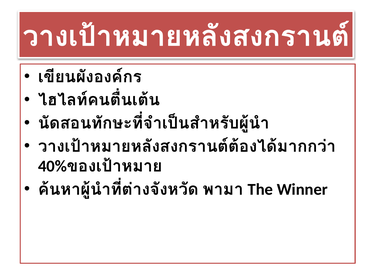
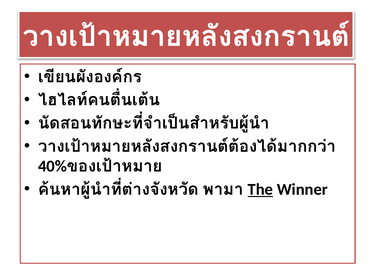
The underline: none -> present
